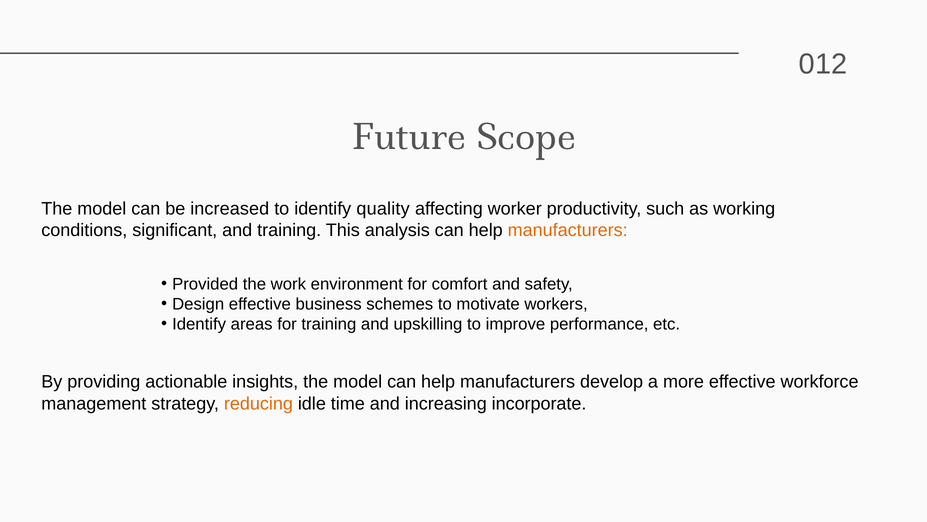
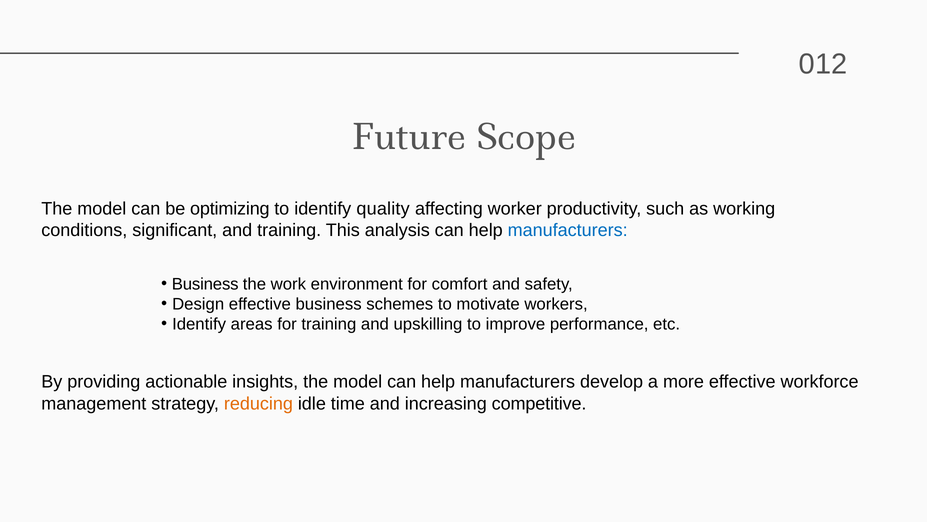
increased: increased -> optimizing
manufacturers at (568, 230) colour: orange -> blue
Provided at (205, 284): Provided -> Business
incorporate: incorporate -> competitive
